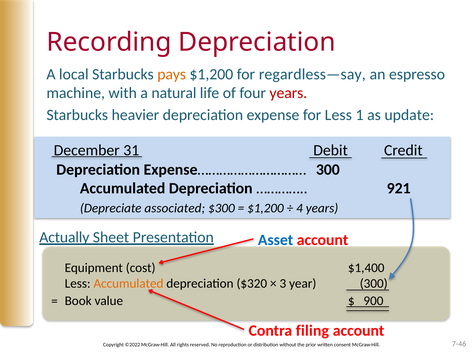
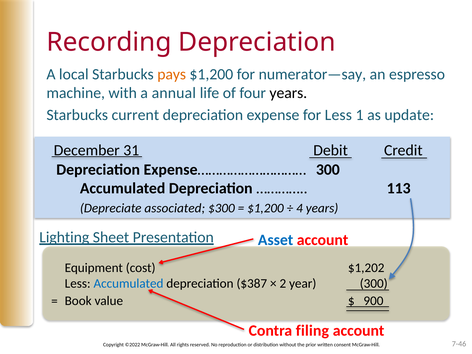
regardless—say: regardless—say -> numerator—say
natural: natural -> annual
years at (288, 93) colour: red -> black
heavier: heavier -> current
921: 921 -> 113
Actually: Actually -> Lighting
$1,400: $1,400 -> $1,202
Accumulated at (128, 284) colour: orange -> blue
$320: $320 -> $387
3: 3 -> 2
